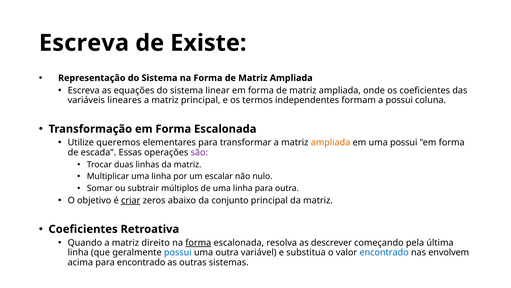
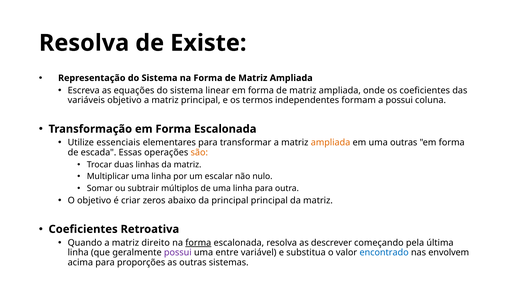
Escreva at (84, 43): Escreva -> Resolva
variáveis lineares: lineares -> objetivo
queremos: queremos -> essenciais
uma possui: possui -> outras
são colour: purple -> orange
criar underline: present -> none
da conjunto: conjunto -> principal
possui at (178, 252) colour: blue -> purple
uma outra: outra -> entre
para encontrado: encontrado -> proporções
